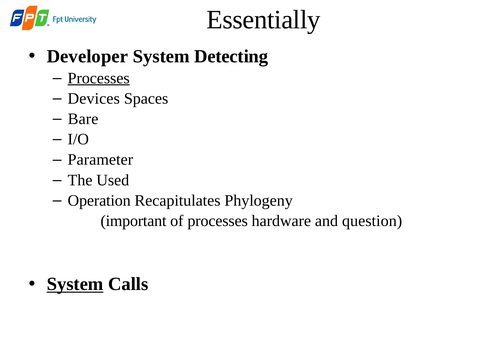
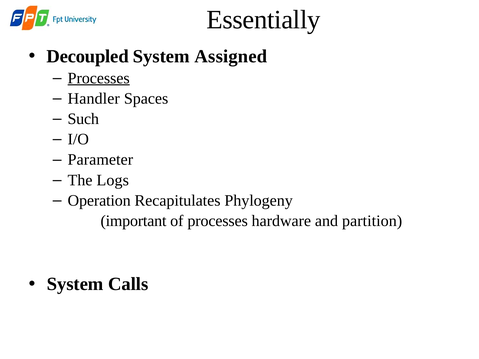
Developer: Developer -> Decoupled
Detecting: Detecting -> Assigned
Devices: Devices -> Handler
Bare: Bare -> Such
Used: Used -> Logs
question: question -> partition
System at (75, 284) underline: present -> none
